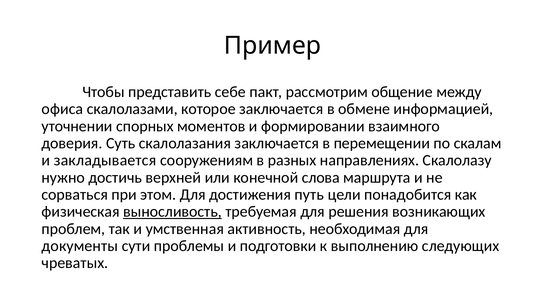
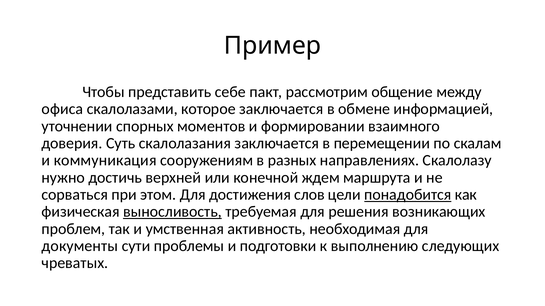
закладывается: закладывается -> коммуникация
слова: слова -> ждем
путь: путь -> слов
понадобится underline: none -> present
